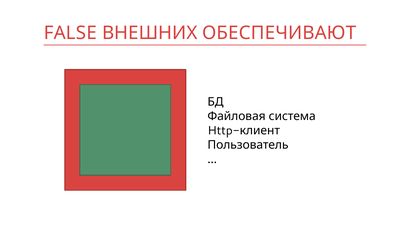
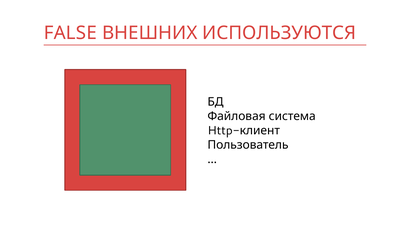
ОБЕСПЕЧИВАЮТ: ОБЕСПЕЧИВАЮТ -> ИСПОЛЬЗУЮТСЯ
